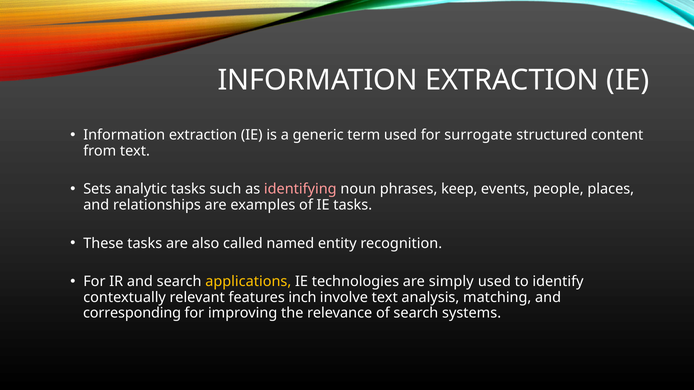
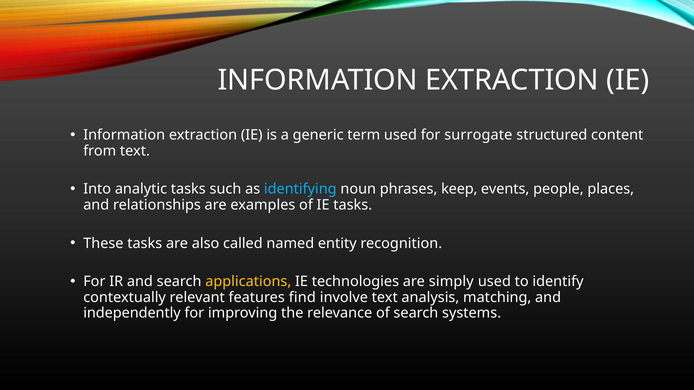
Sets: Sets -> Into
identifying colour: pink -> light blue
inch: inch -> find
corresponding: corresponding -> independently
